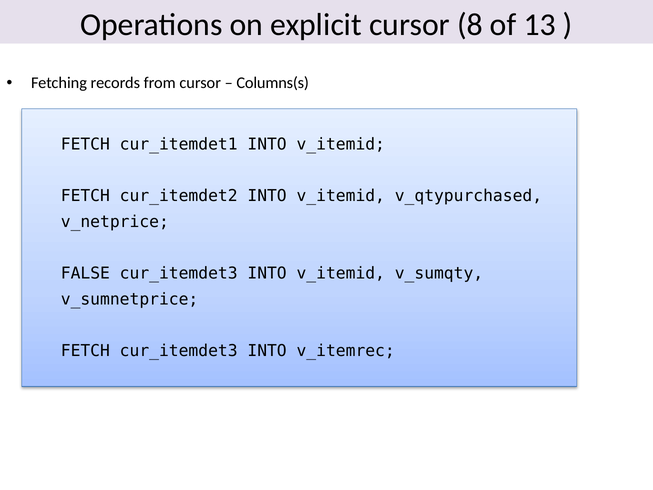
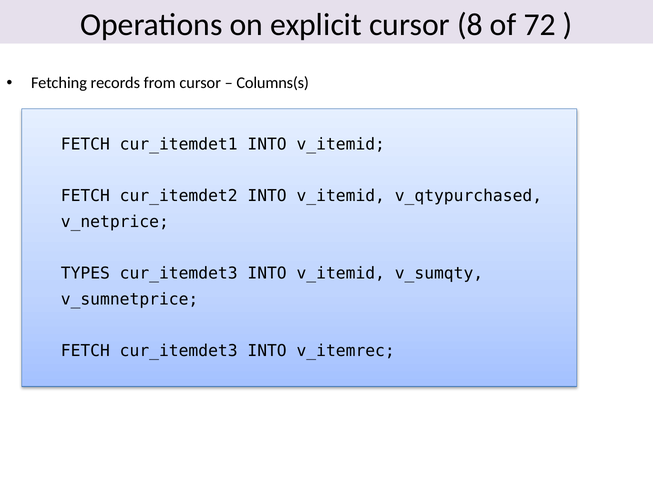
13: 13 -> 72
FALSE: FALSE -> TYPES
